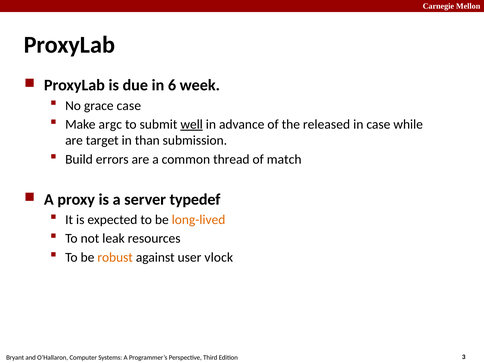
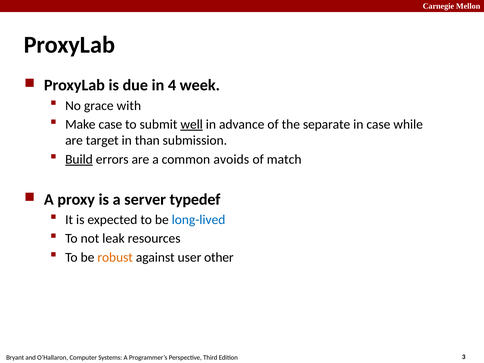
6: 6 -> 4
grace case: case -> with
Make argc: argc -> case
released: released -> separate
Build underline: none -> present
thread: thread -> avoids
long-lived colour: orange -> blue
vlock: vlock -> other
